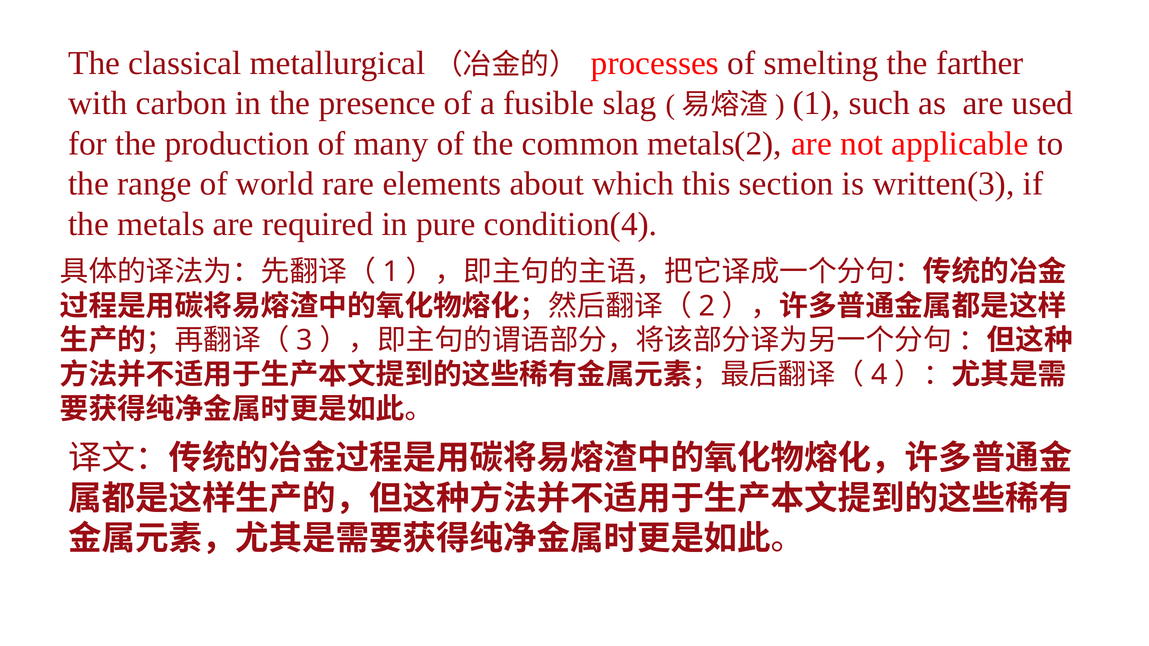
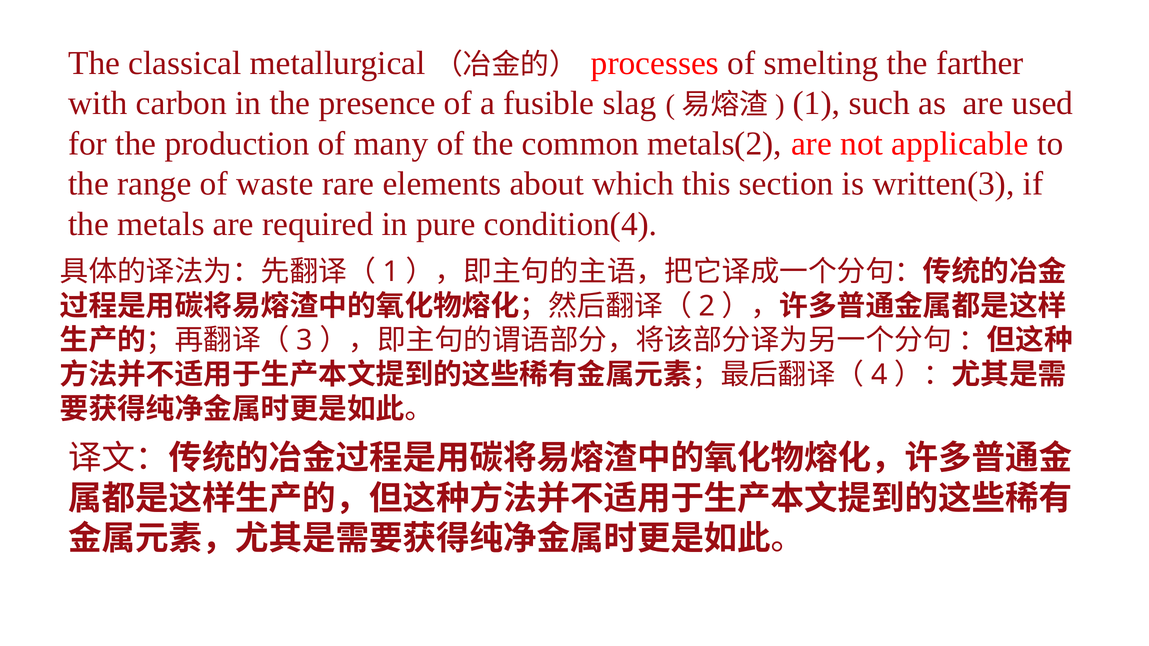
world: world -> waste
